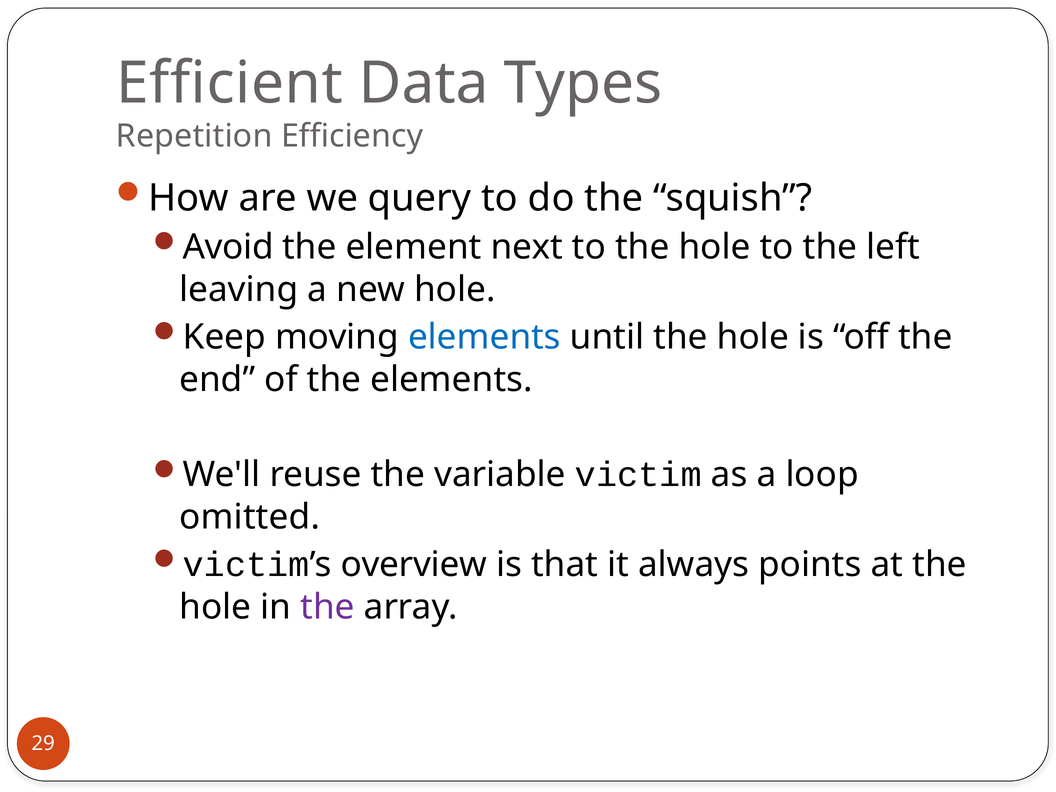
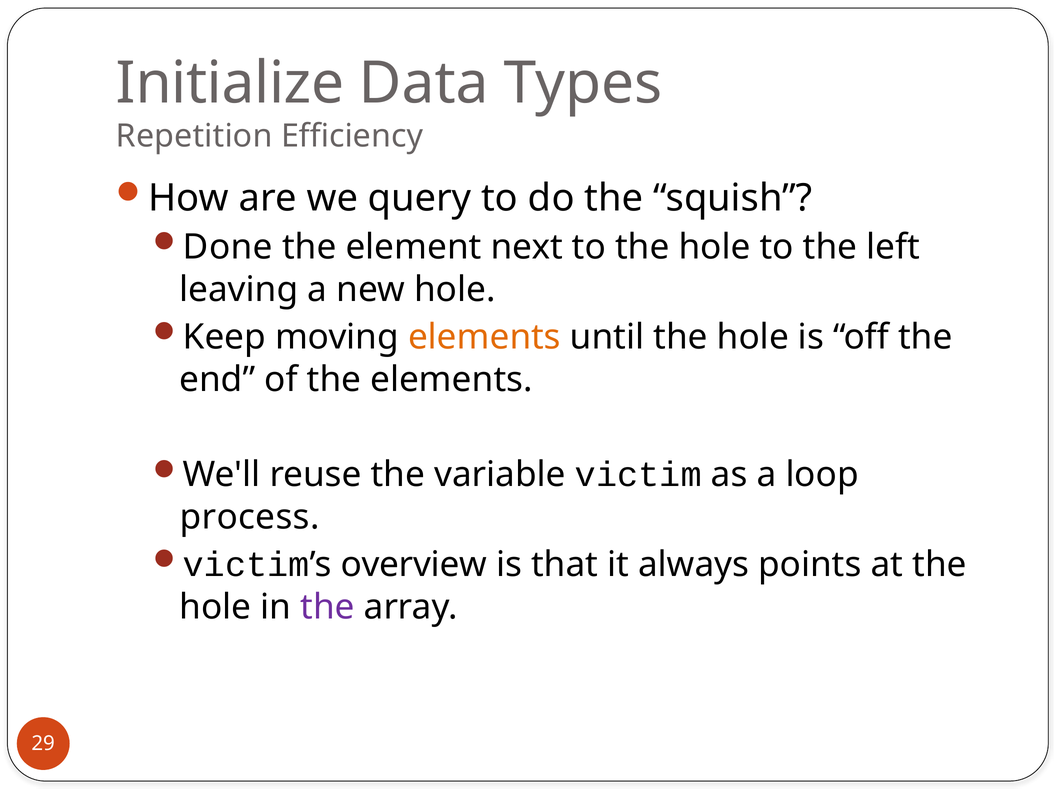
Efficient: Efficient -> Initialize
Avoid: Avoid -> Done
elements at (484, 337) colour: blue -> orange
omitted: omitted -> process
